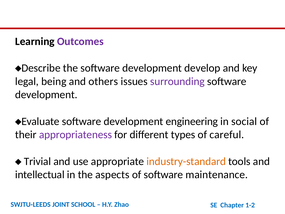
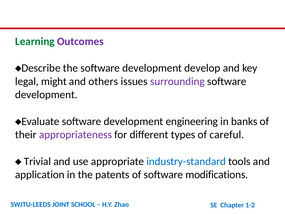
Learning colour: black -> green
being: being -> might
social: social -> banks
industry-standard colour: orange -> blue
intellectual: intellectual -> application
aspects: aspects -> patents
maintenance: maintenance -> modifications
